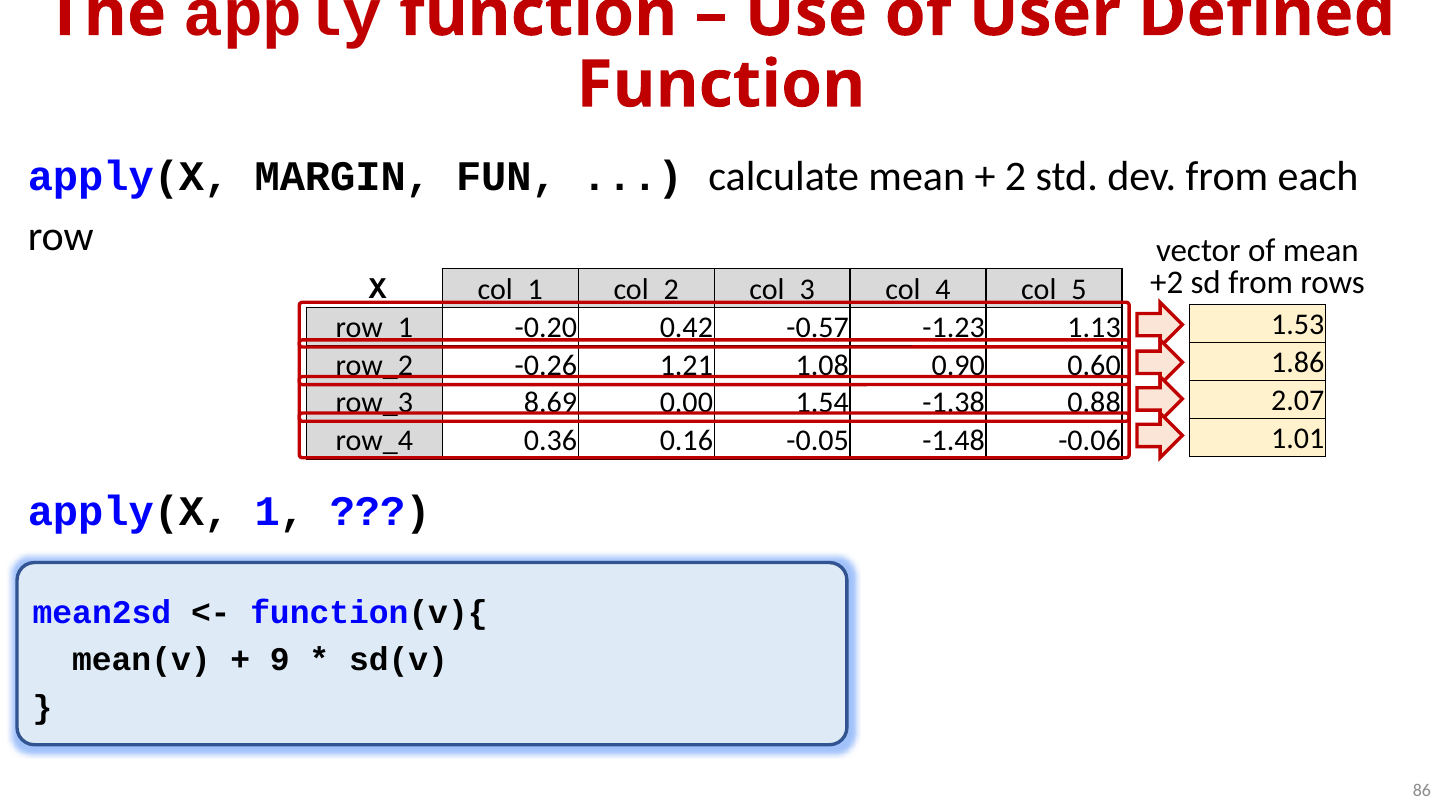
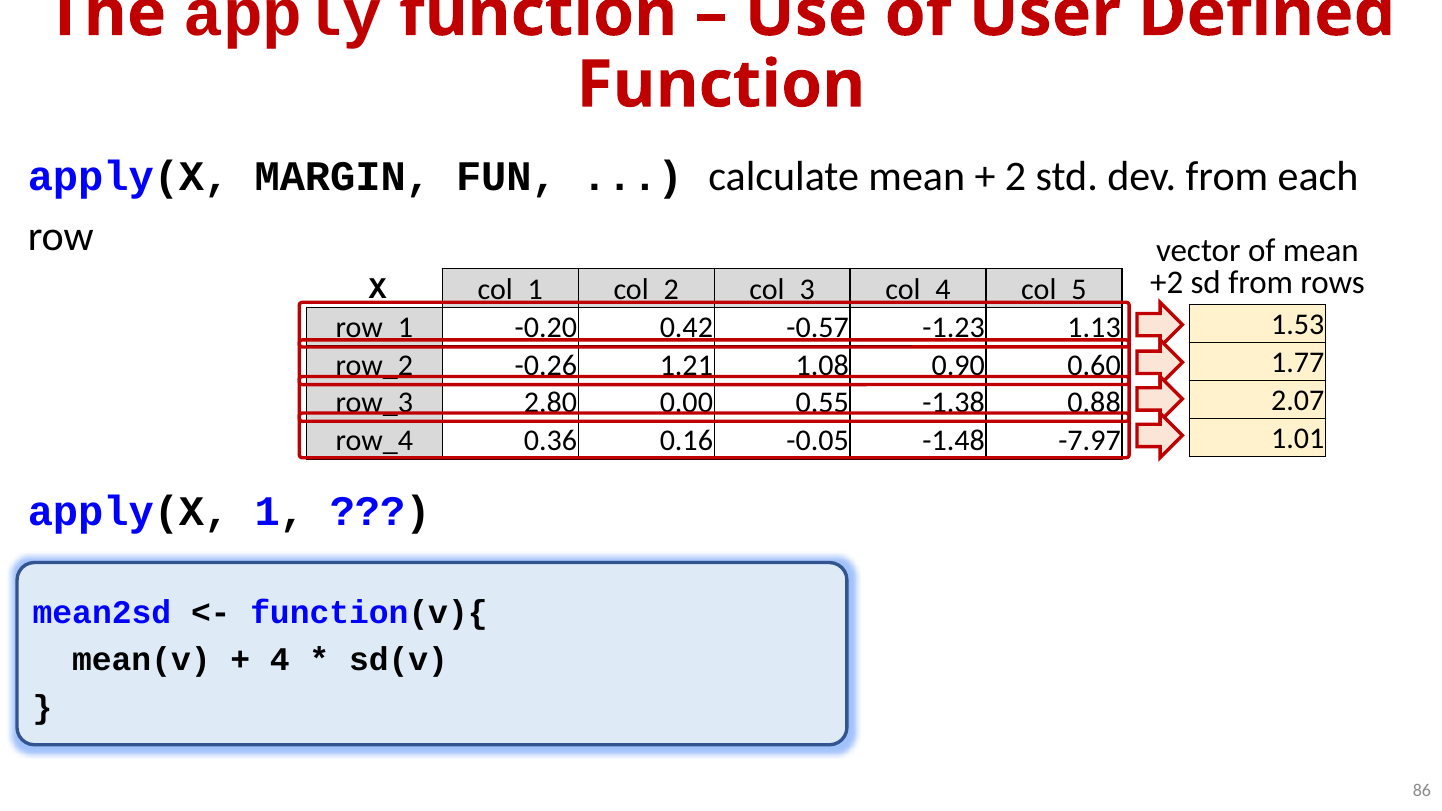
1.86: 1.86 -> 1.77
8.69: 8.69 -> 2.80
1.54: 1.54 -> 0.55
-0.06: -0.06 -> -7.97
9: 9 -> 4
